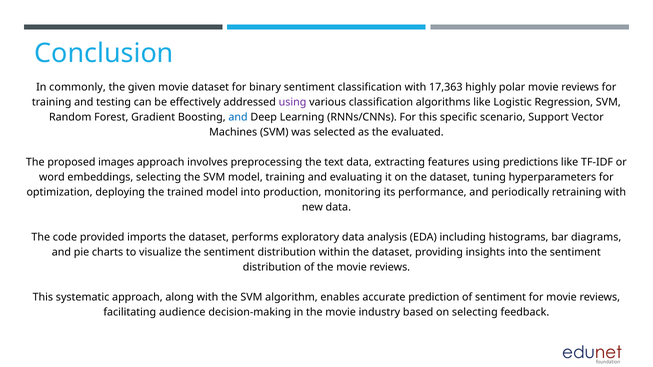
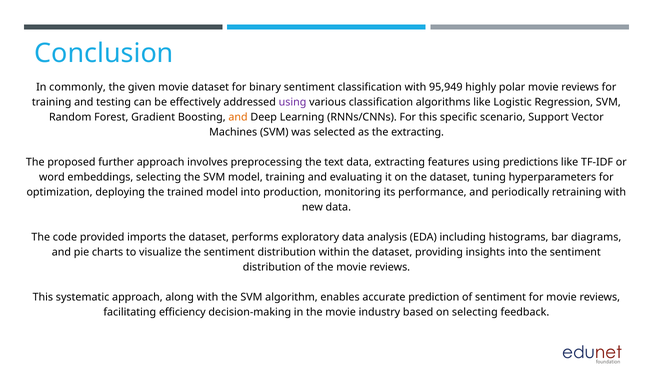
17,363: 17,363 -> 95,949
and at (238, 117) colour: blue -> orange
the evaluated: evaluated -> extracting
images: images -> further
audience: audience -> efficiency
